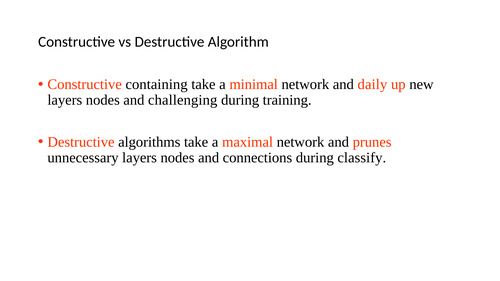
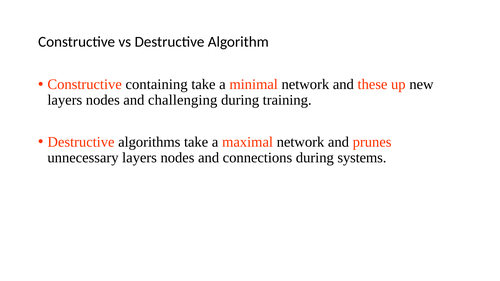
daily: daily -> these
classify: classify -> systems
